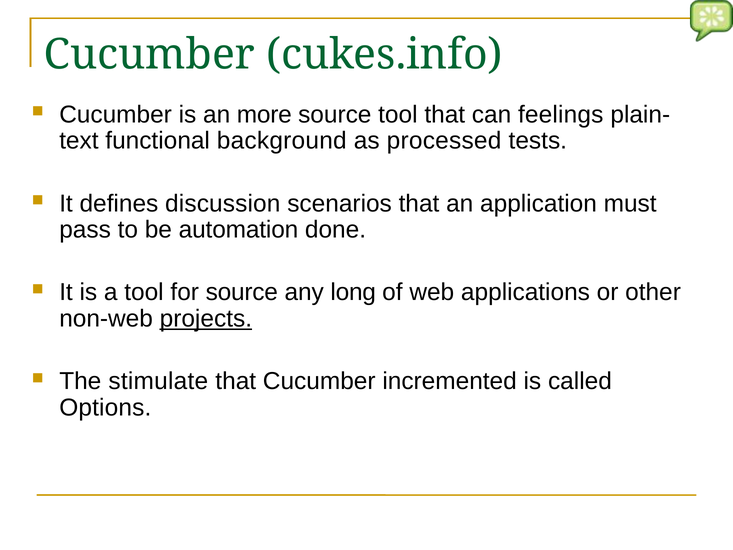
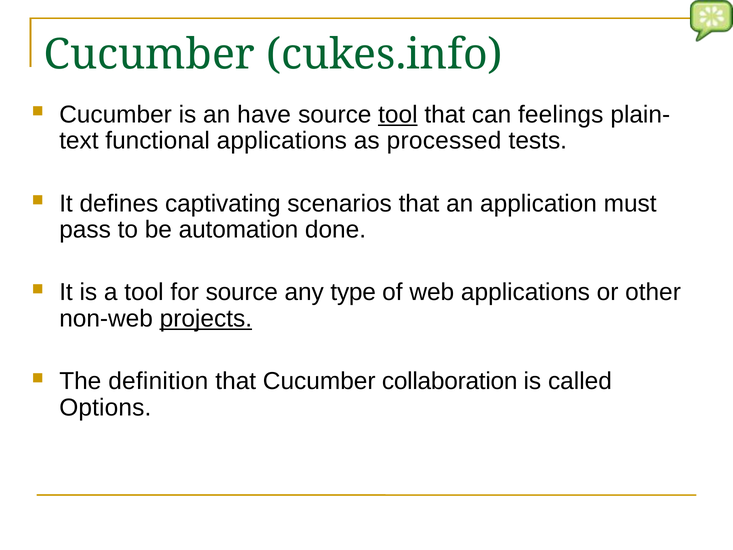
more: more -> have
tool at (398, 114) underline: none -> present
functional background: background -> applications
discussion: discussion -> captivating
long: long -> type
stimulate: stimulate -> definition
incremented: incremented -> collaboration
